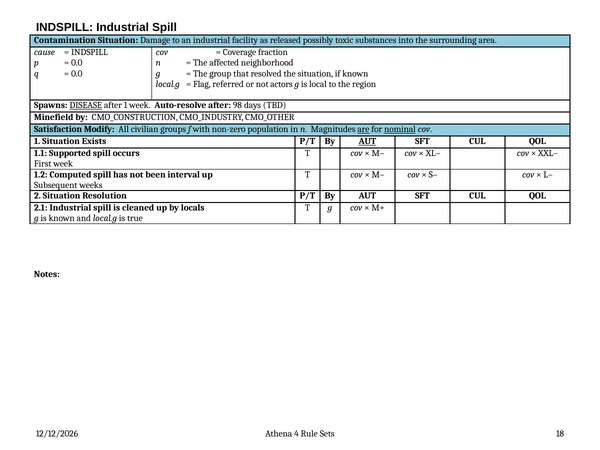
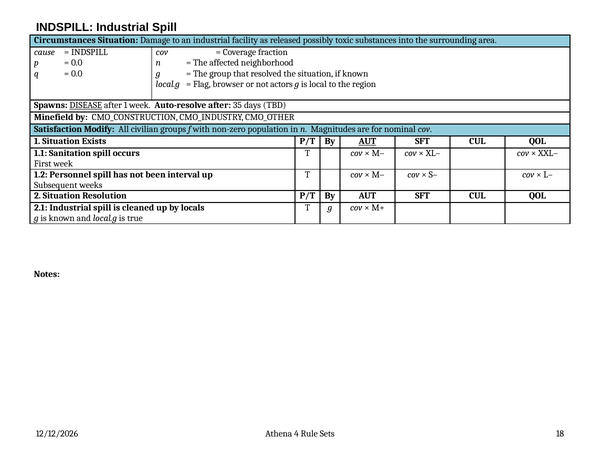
Contamination: Contamination -> Circumstances
referred: referred -> browser
98: 98 -> 35
are underline: present -> none
nominal underline: present -> none
Supported: Supported -> Sanitation
Computed: Computed -> Personnel
